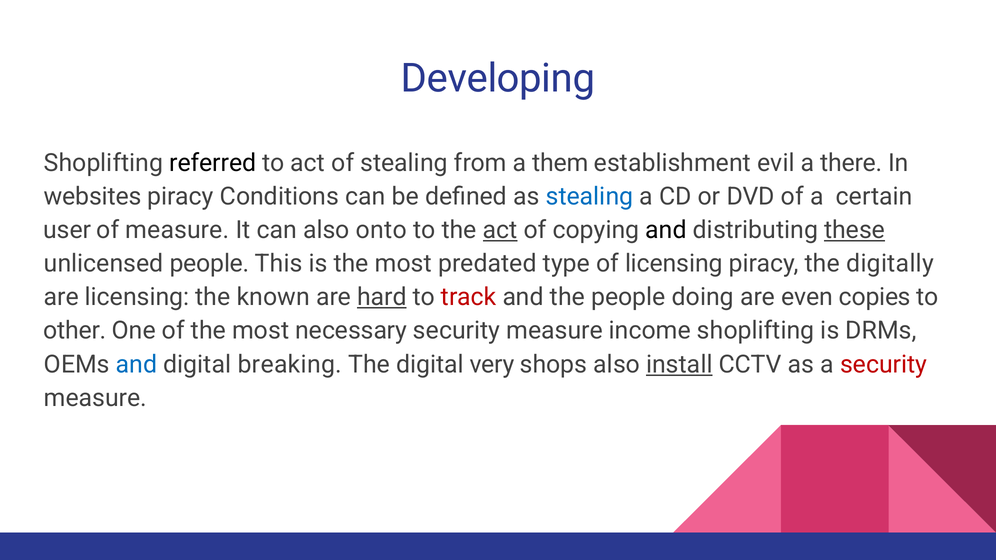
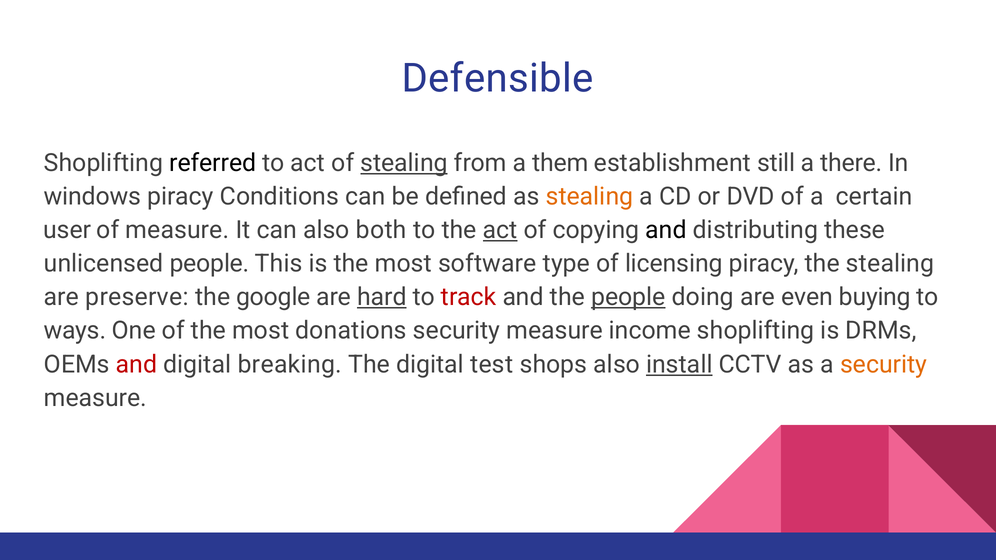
Developing: Developing -> Defensible
stealing at (404, 163) underline: none -> present
evil: evil -> still
websites: websites -> windows
stealing at (589, 197) colour: blue -> orange
onto: onto -> both
these underline: present -> none
predated: predated -> software
the digitally: digitally -> stealing
are licensing: licensing -> preserve
known: known -> google
people at (628, 297) underline: none -> present
copies: copies -> buying
other: other -> ways
necessary: necessary -> donations
and at (137, 364) colour: blue -> red
very: very -> test
security at (884, 364) colour: red -> orange
